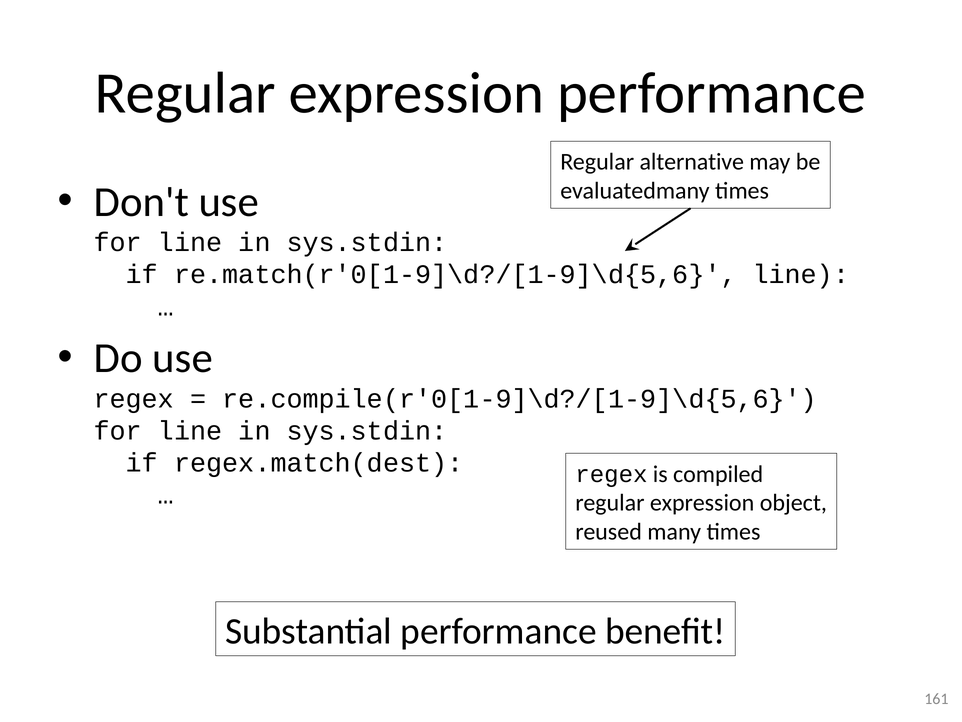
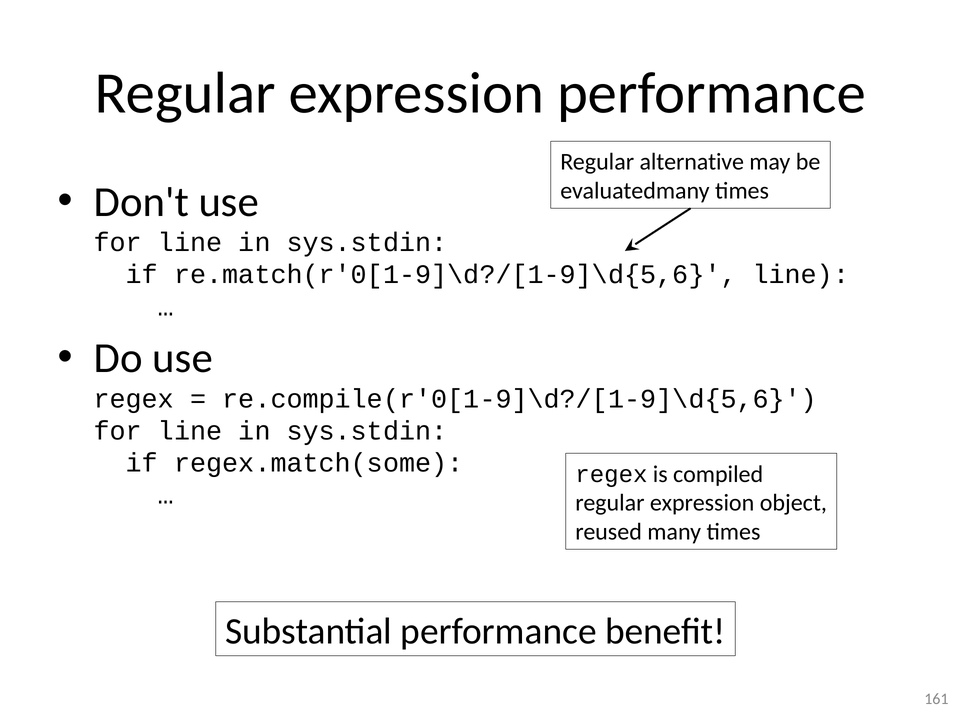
regex.match(dest: regex.match(dest -> regex.match(some
